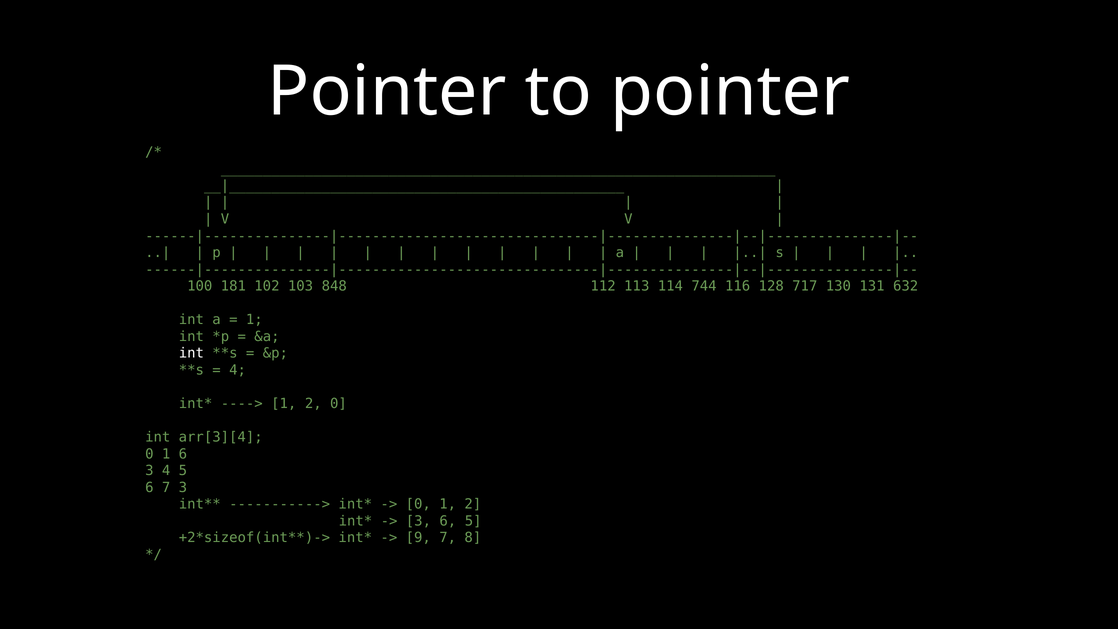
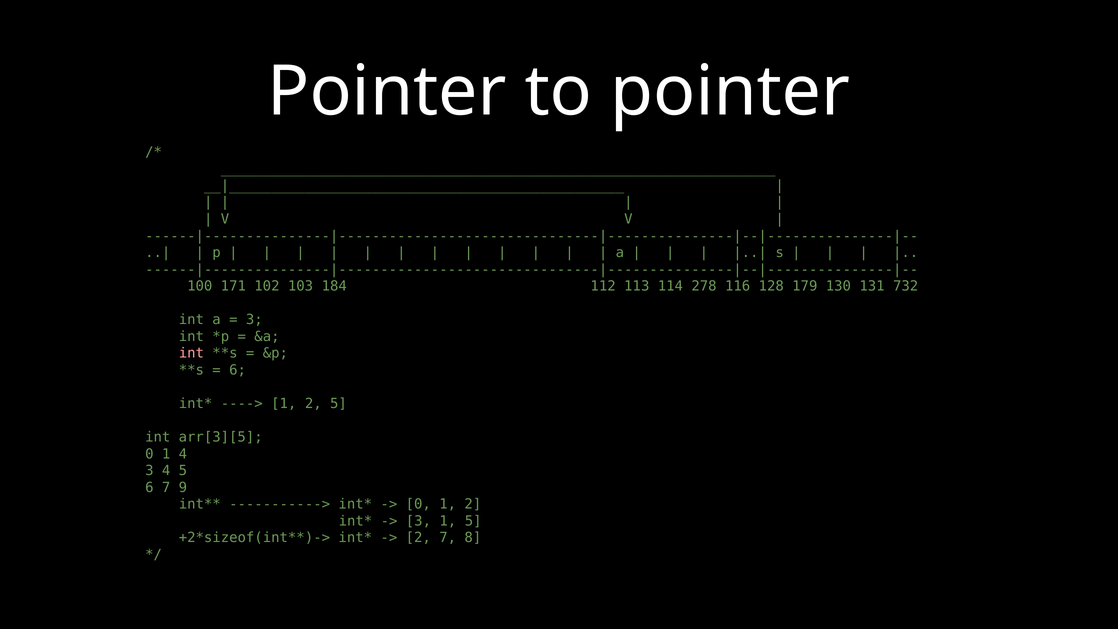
181: 181 -> 171
848: 848 -> 184
744: 744 -> 278
717: 717 -> 179
632: 632 -> 732
1 at (254, 320): 1 -> 3
int at (191, 353) colour: white -> pink
4 at (238, 370): 4 -> 6
2 0: 0 -> 5
arr[3][4: arr[3][4 -> arr[3][5
1 6: 6 -> 4
7 3: 3 -> 9
3 6: 6 -> 1
9 at (418, 538): 9 -> 2
